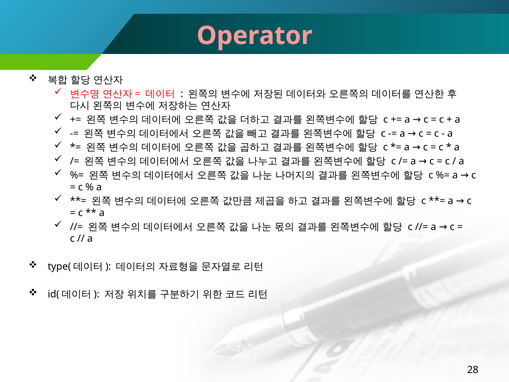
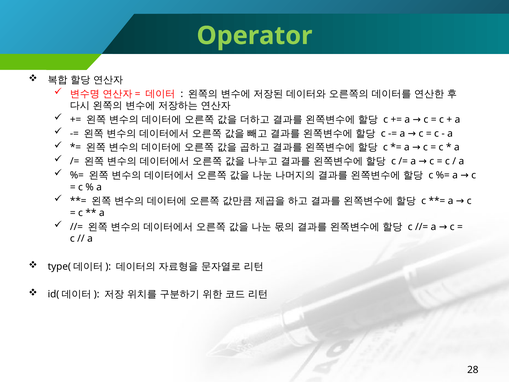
Operator colour: pink -> light green
